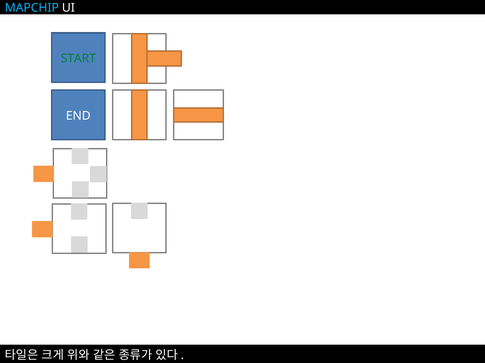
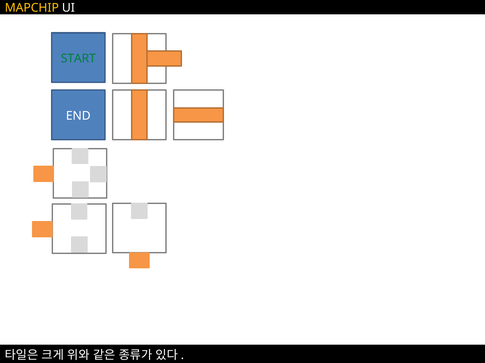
MAPCHIP colour: light blue -> yellow
